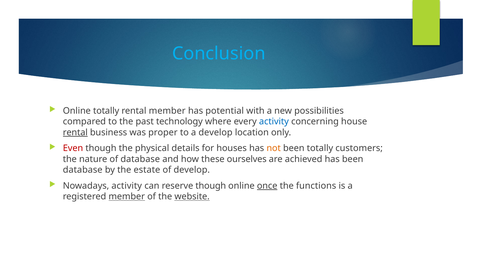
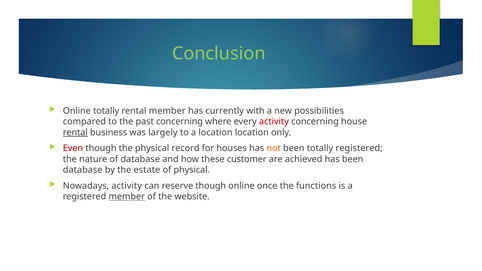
Conclusion colour: light blue -> light green
potential: potential -> currently
past technology: technology -> concerning
activity at (274, 122) colour: blue -> red
proper: proper -> largely
a develop: develop -> location
details: details -> record
totally customers: customers -> registered
ourselves: ourselves -> customer
of develop: develop -> physical
once underline: present -> none
website underline: present -> none
